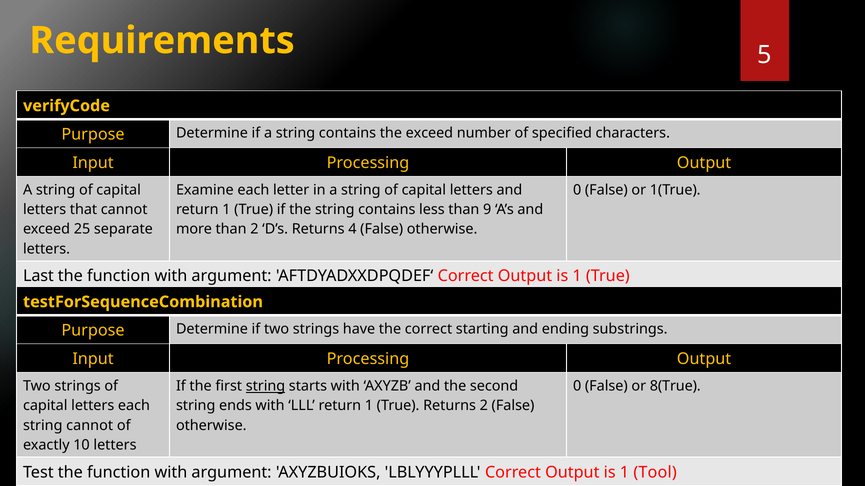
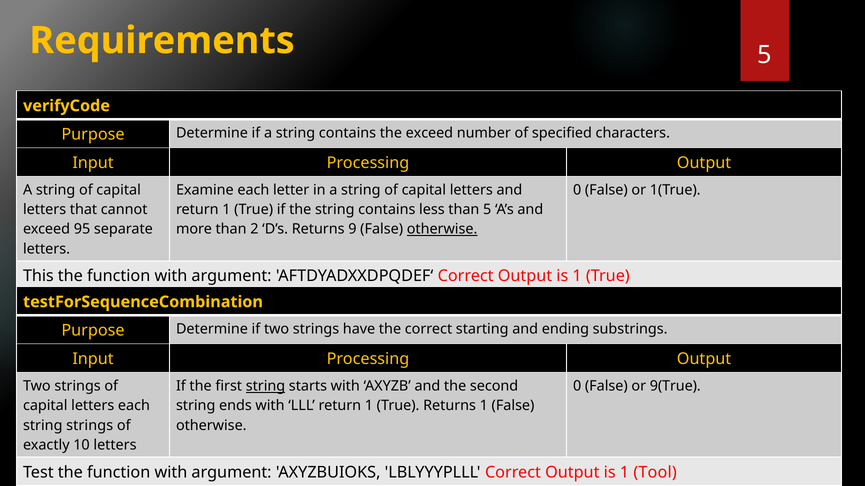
than 9: 9 -> 5
25: 25 -> 95
4: 4 -> 9
otherwise at (442, 229) underline: none -> present
Last: Last -> This
8(True: 8(True -> 9(True
Returns 2: 2 -> 1
string cannot: cannot -> strings
